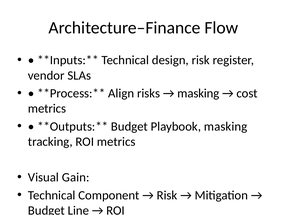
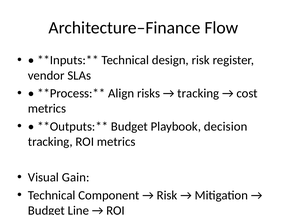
masking at (198, 93): masking -> tracking
Playbook masking: masking -> decision
